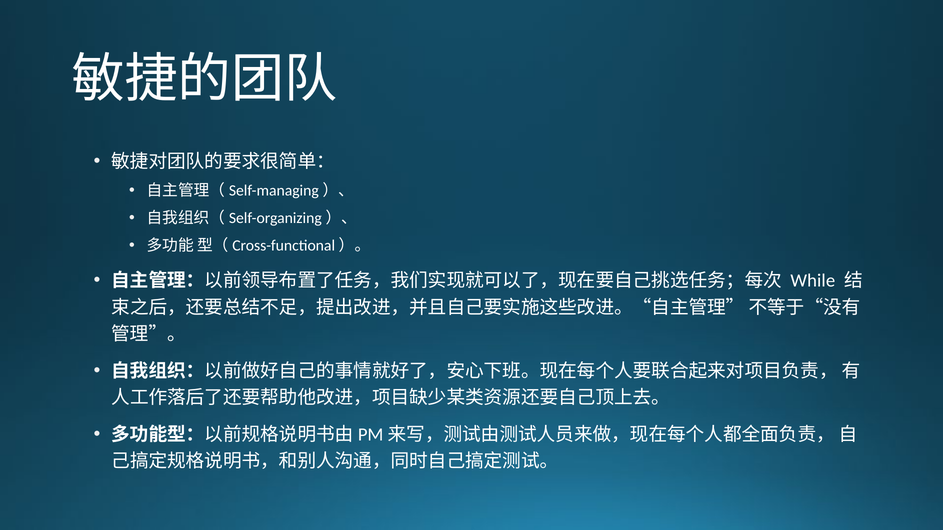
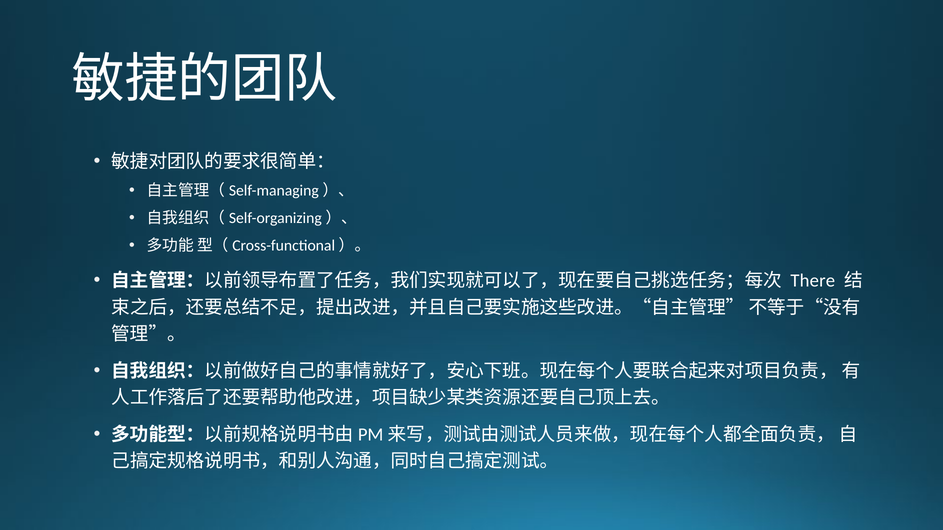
While: While -> There
